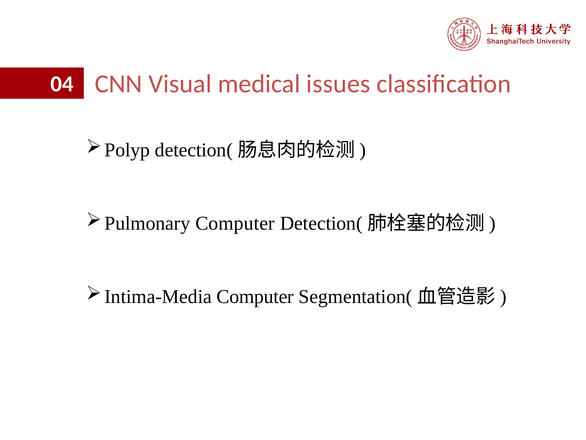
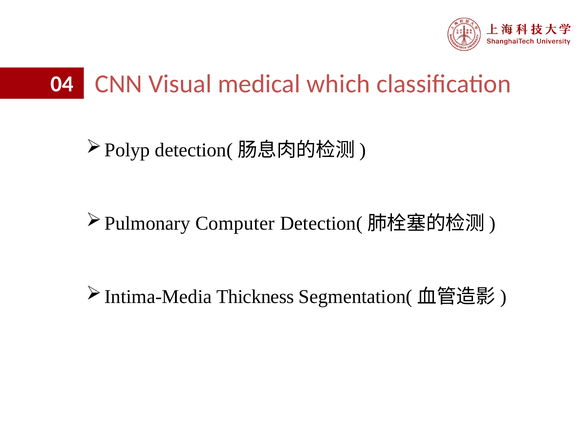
issues: issues -> which
Computer at (255, 296): Computer -> Thickness
